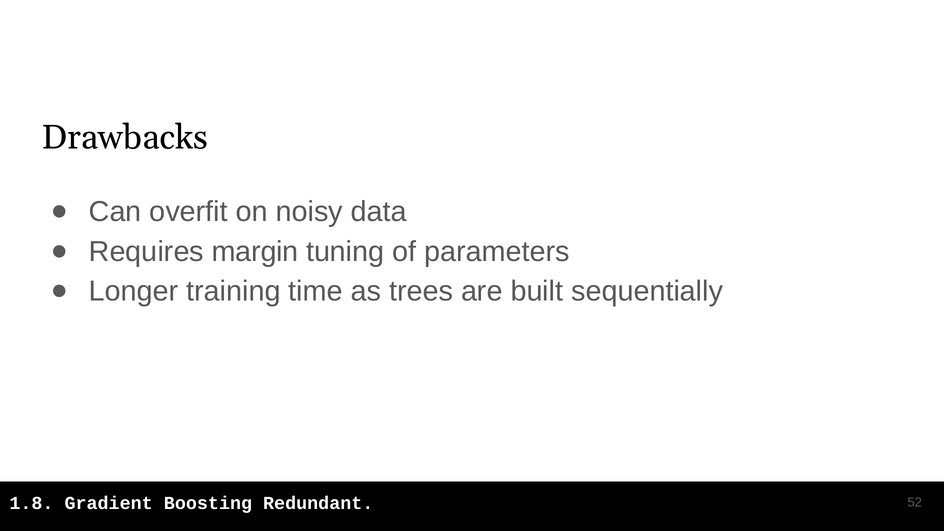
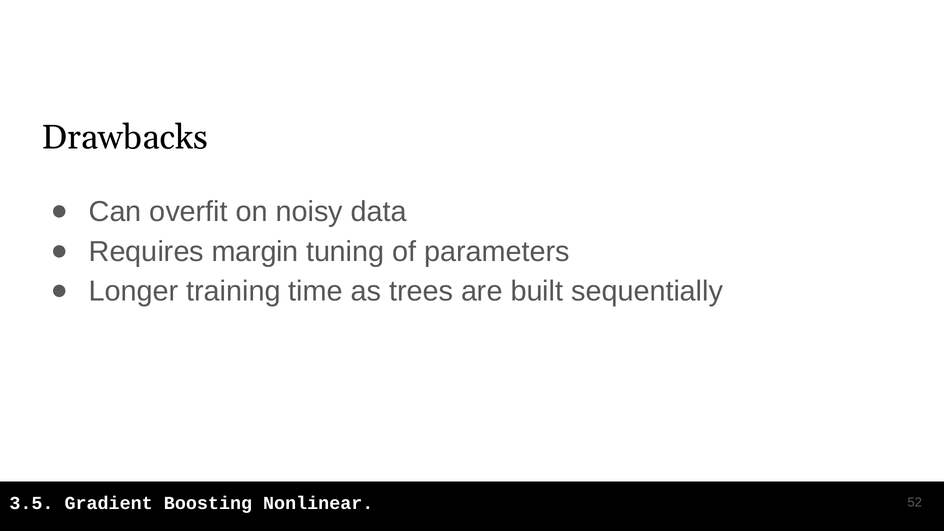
1.8: 1.8 -> 3.5
Redundant: Redundant -> Nonlinear
